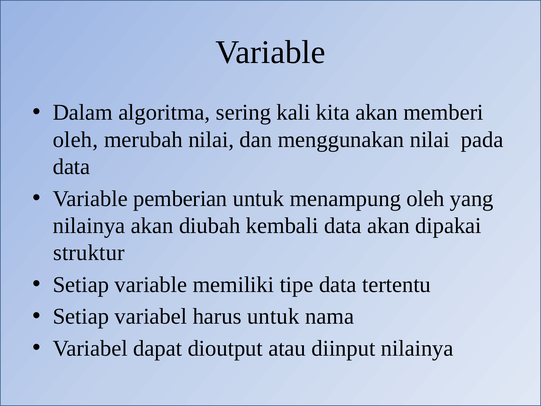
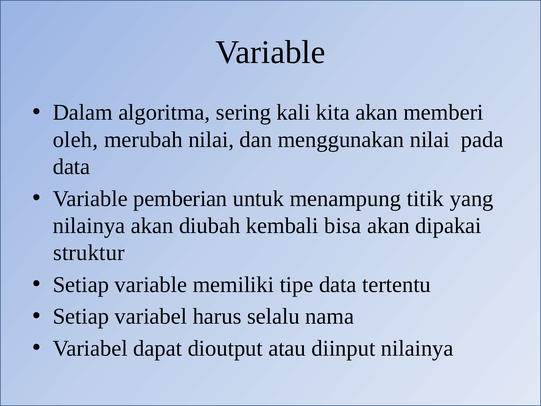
menampung oleh: oleh -> titik
kembali data: data -> bisa
harus untuk: untuk -> selalu
